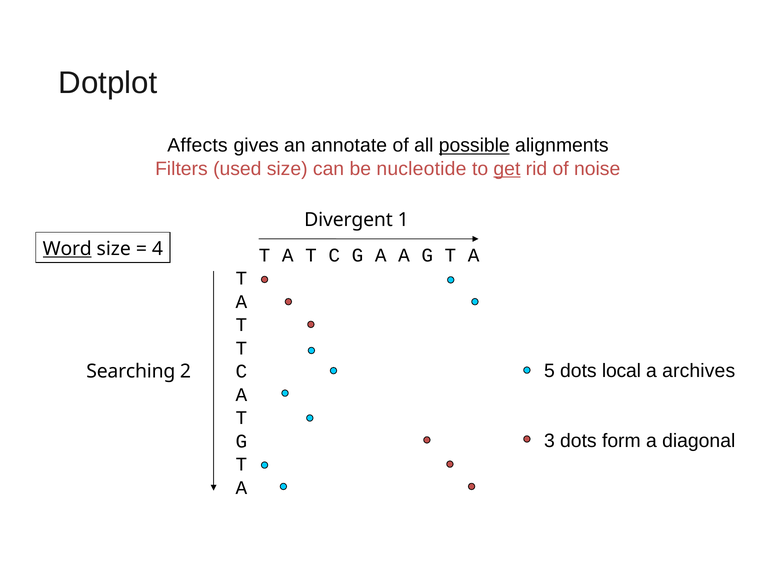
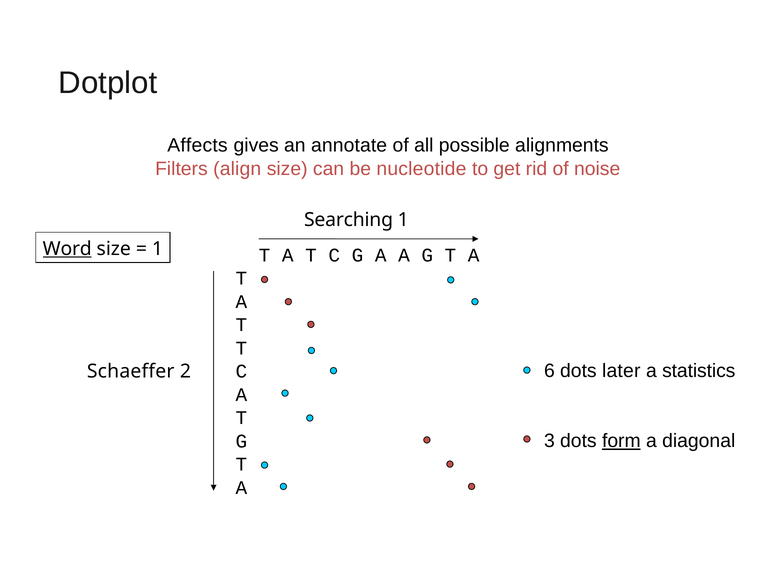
possible underline: present -> none
used: used -> align
get underline: present -> none
Divergent: Divergent -> Searching
4 at (157, 249): 4 -> 1
Searching: Searching -> Schaeffer
5: 5 -> 6
local: local -> later
archives: archives -> statistics
form underline: none -> present
